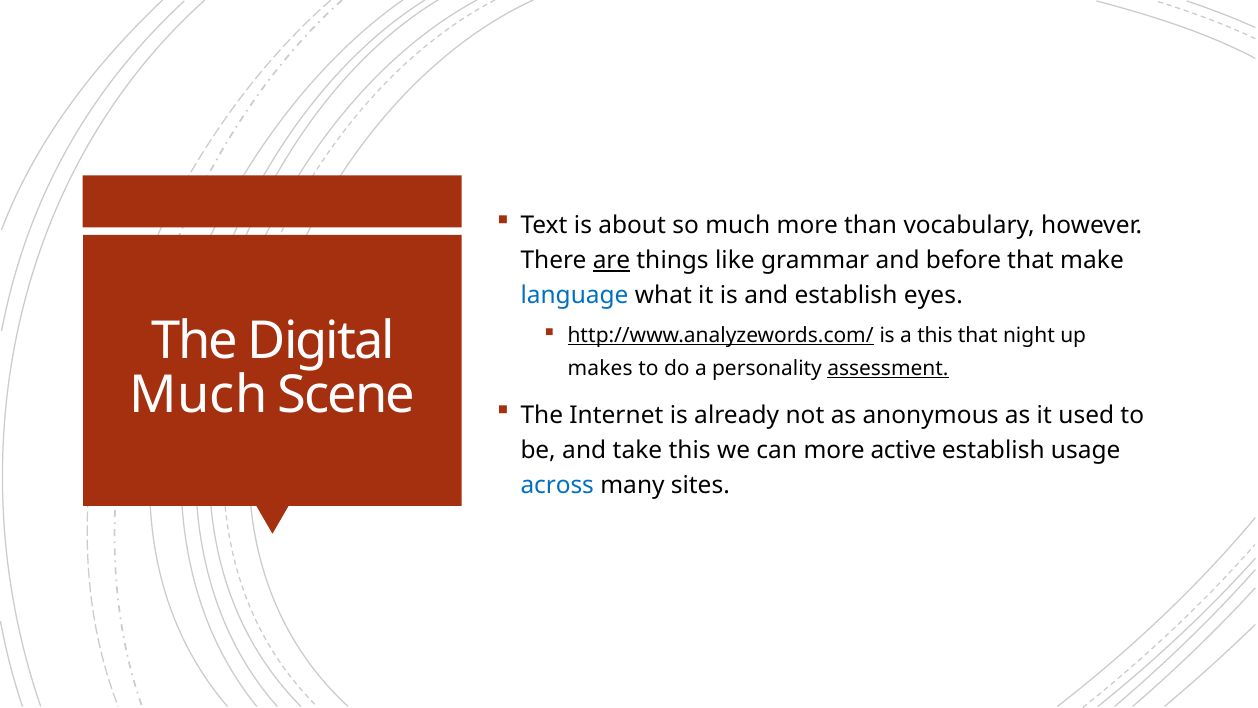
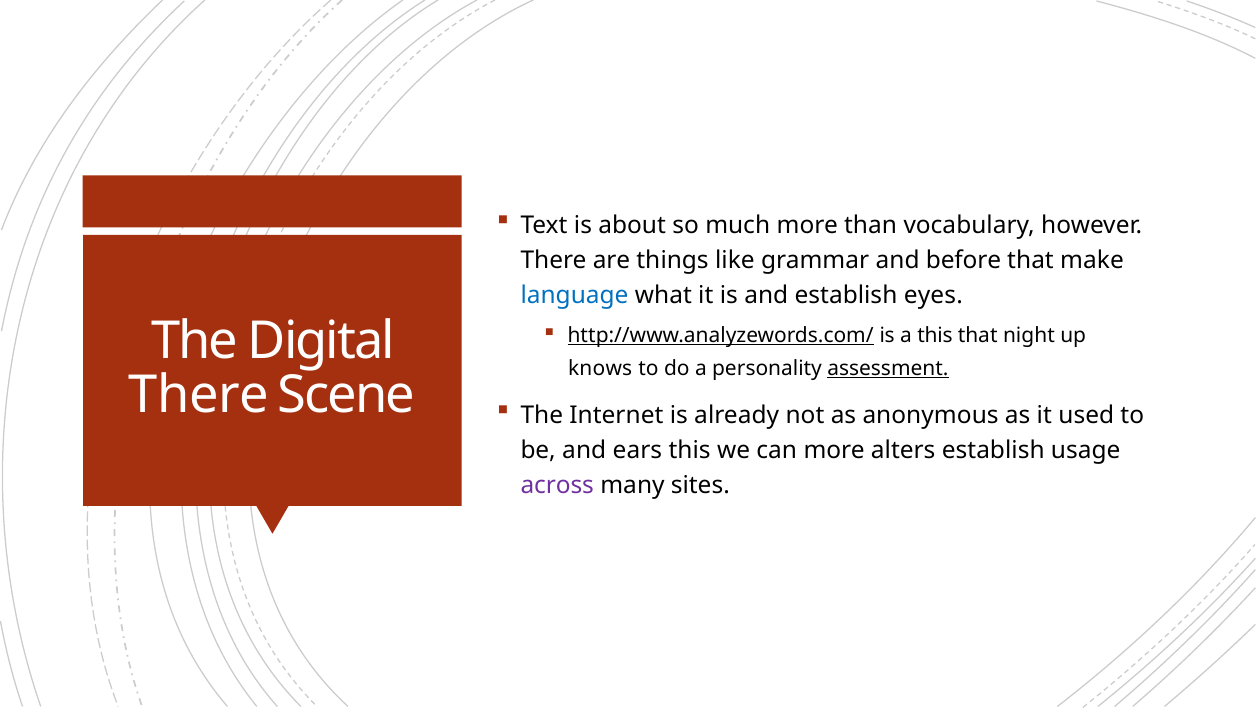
are underline: present -> none
makes: makes -> knows
Much at (198, 395): Much -> There
take: take -> ears
active: active -> alters
across colour: blue -> purple
